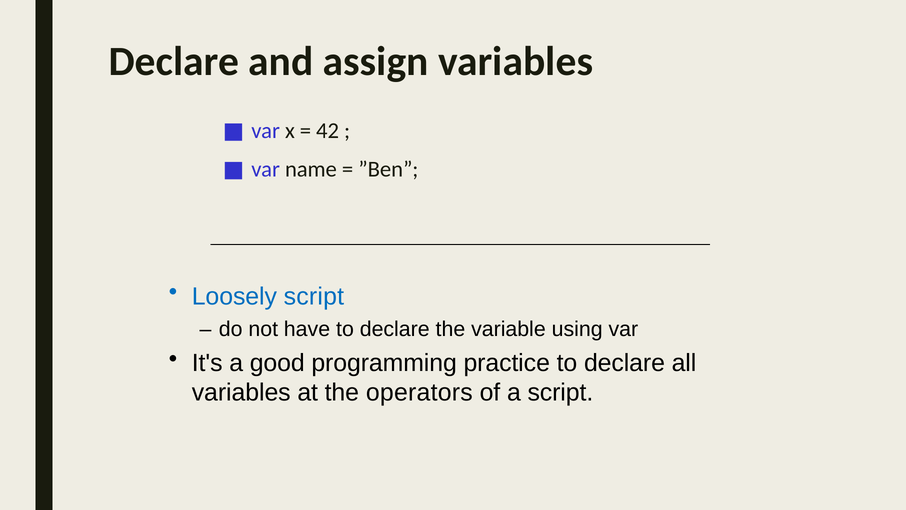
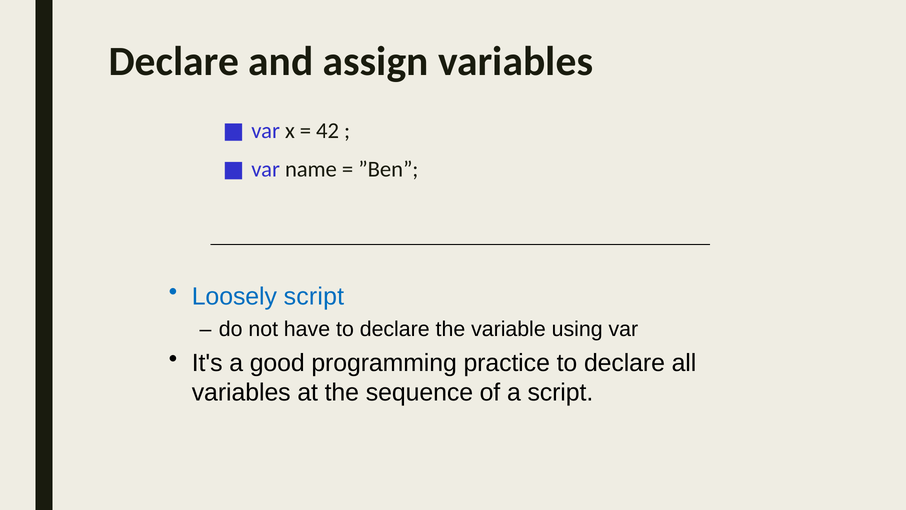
operators: operators -> sequence
